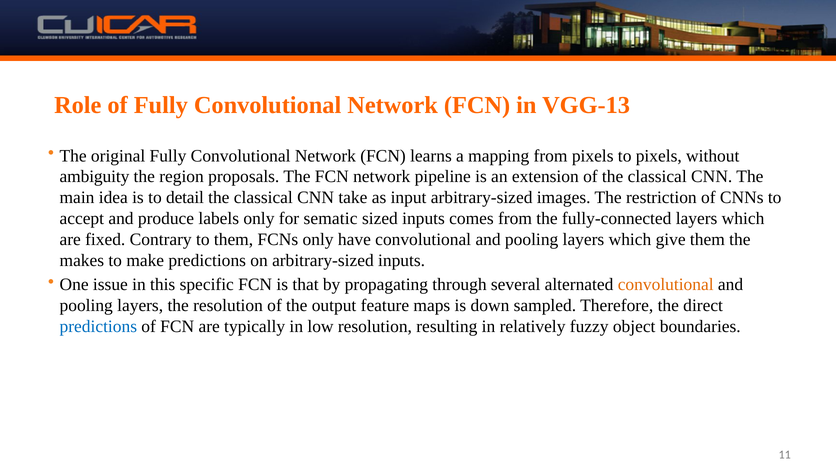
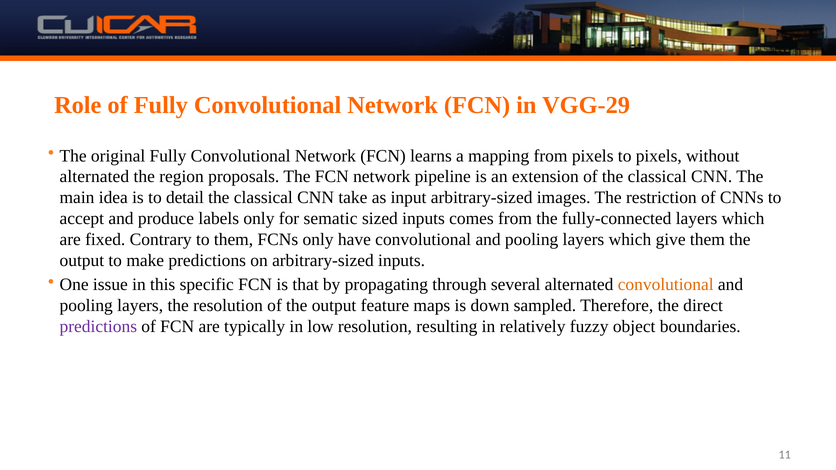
VGG-13: VGG-13 -> VGG-29
ambiguity at (94, 177): ambiguity -> alternated
makes at (82, 260): makes -> output
predictions at (98, 327) colour: blue -> purple
